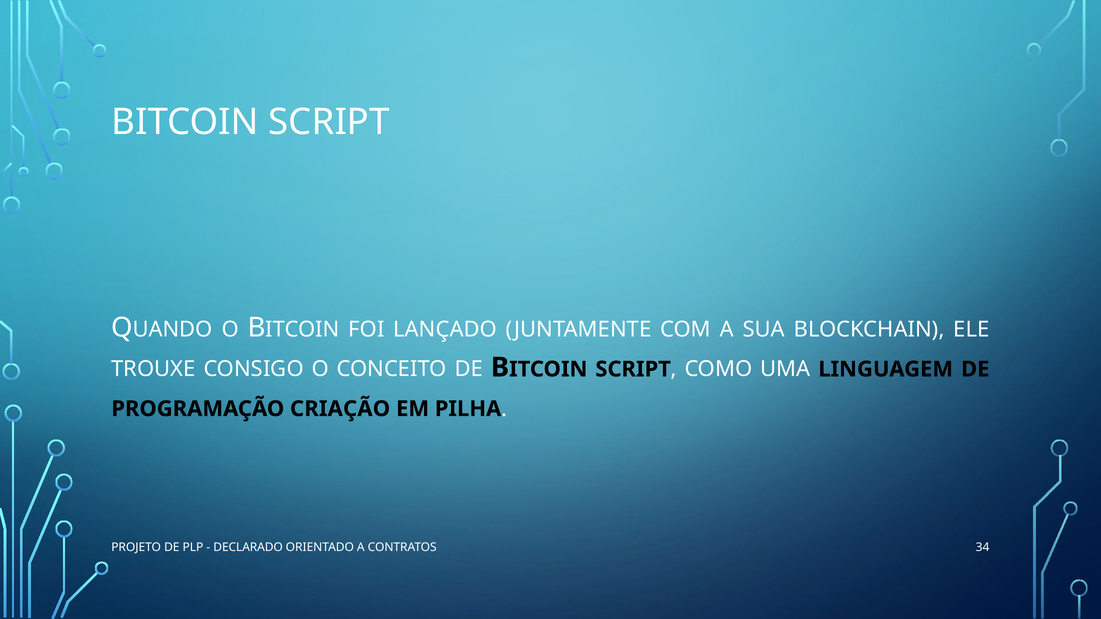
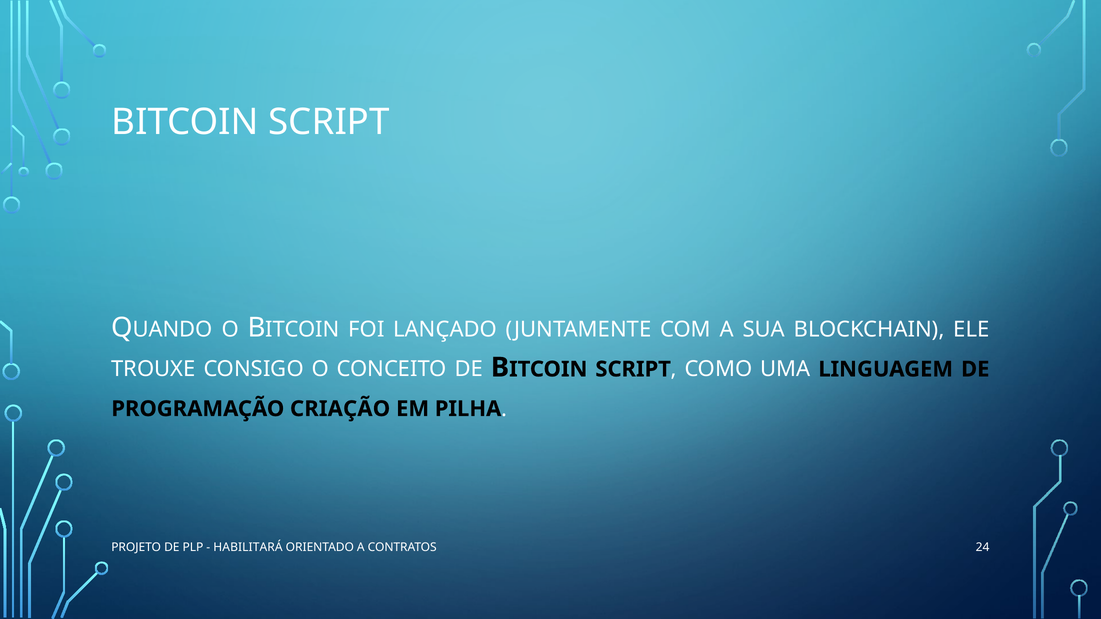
DECLARADO: DECLARADO -> HABILITARÁ
34: 34 -> 24
